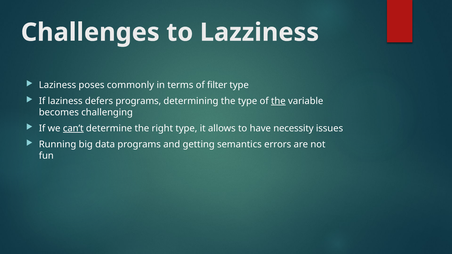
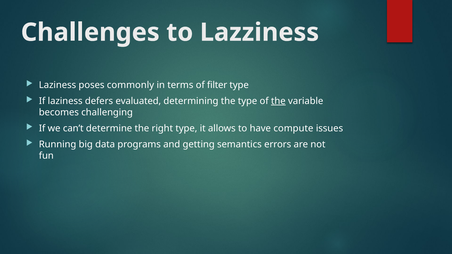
defers programs: programs -> evaluated
can’t underline: present -> none
necessity: necessity -> compute
